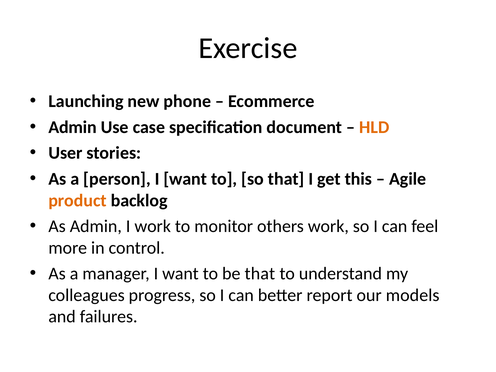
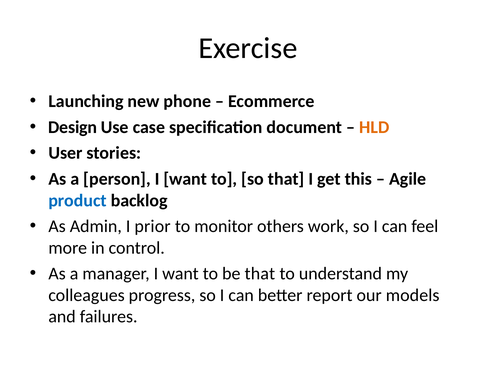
Admin at (73, 127): Admin -> Design
product colour: orange -> blue
I work: work -> prior
